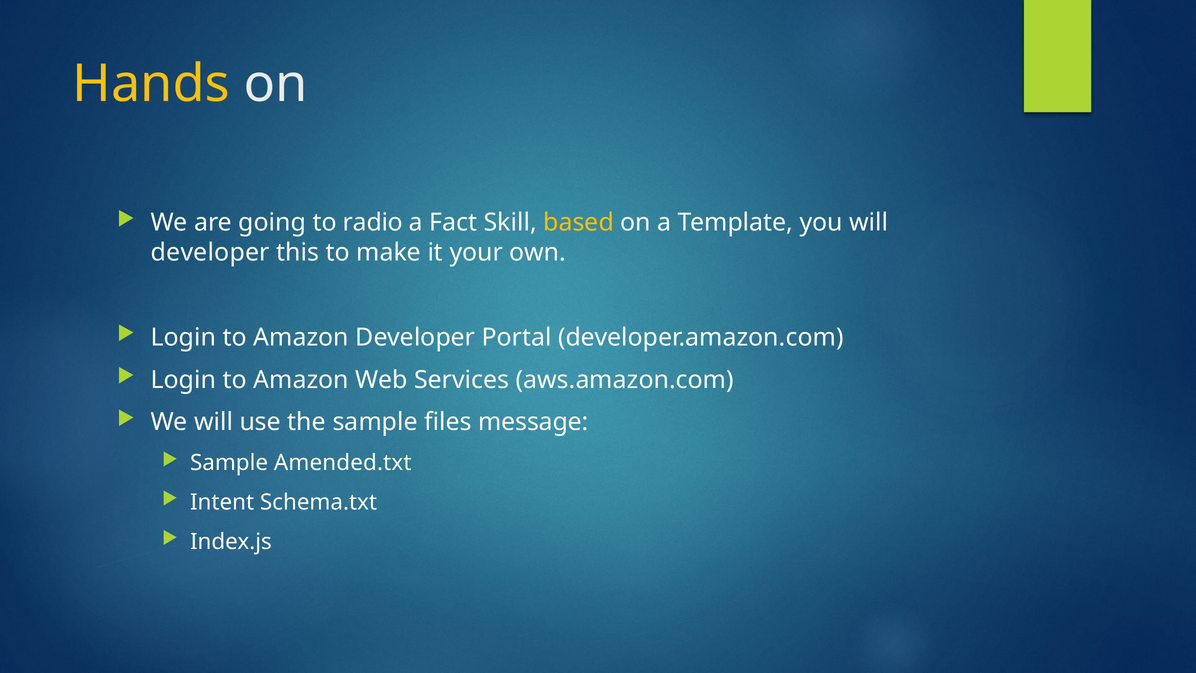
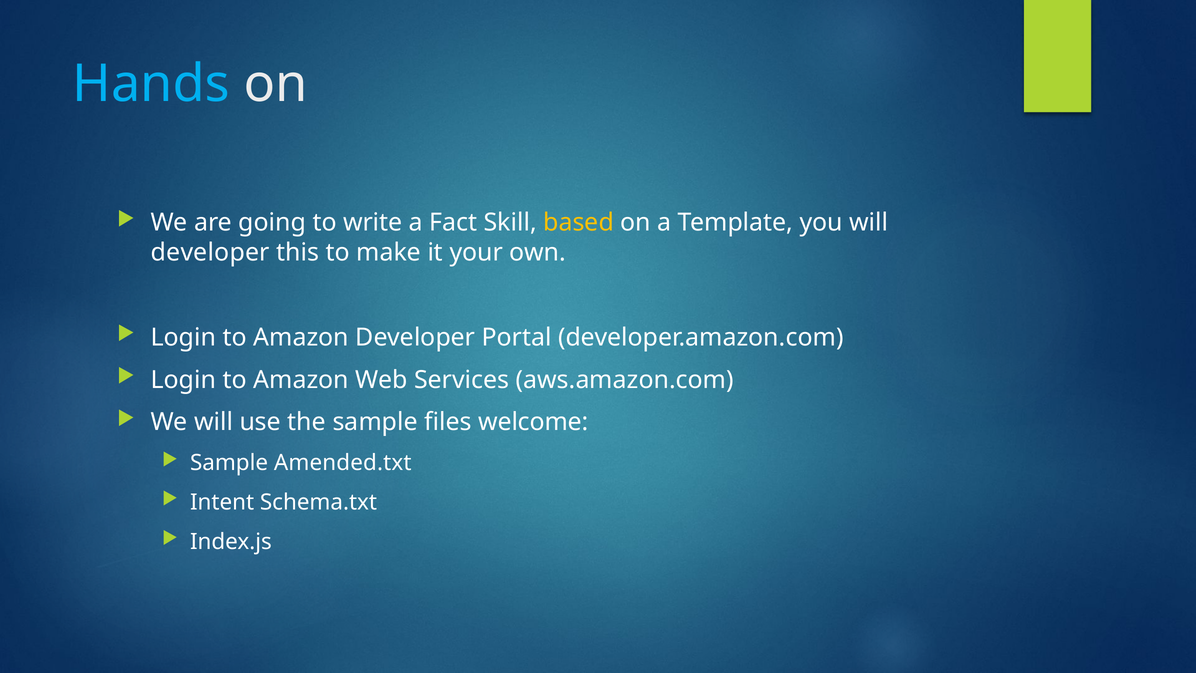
Hands colour: yellow -> light blue
radio: radio -> write
message: message -> welcome
